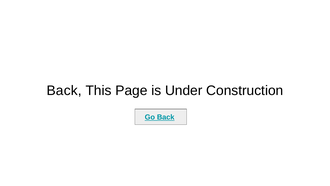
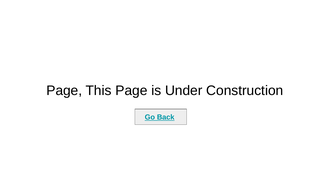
Back at (64, 90): Back -> Page
